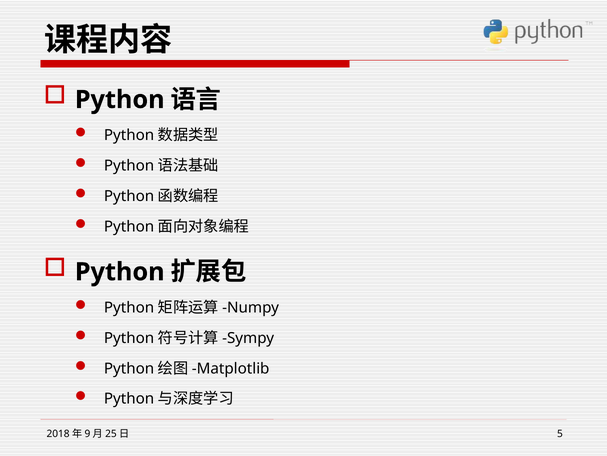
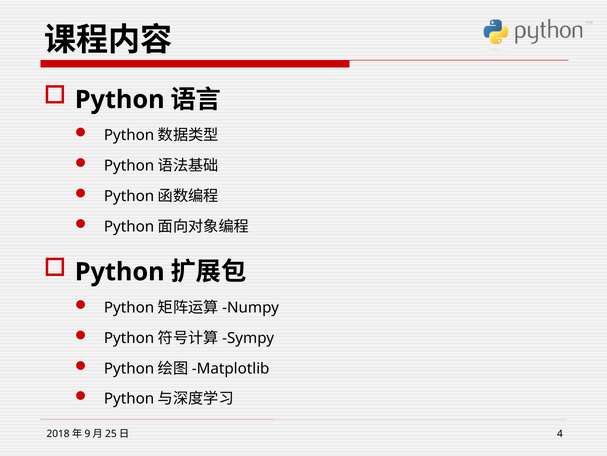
5: 5 -> 4
